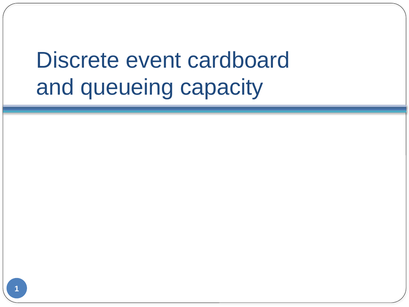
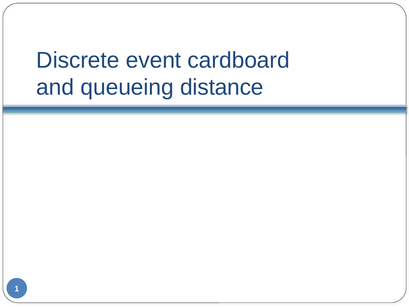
capacity: capacity -> distance
